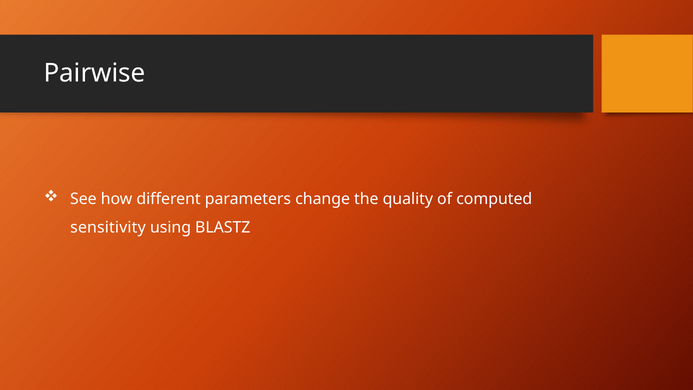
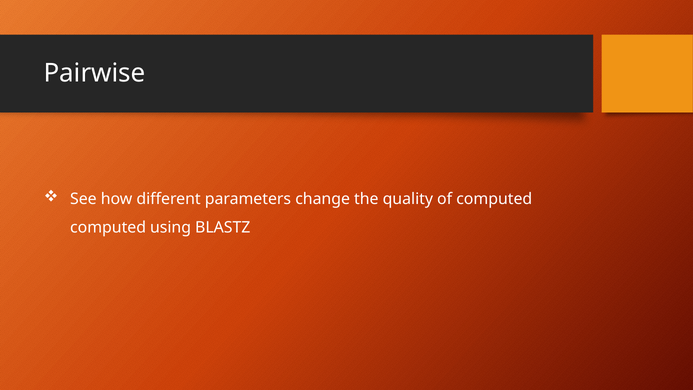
sensitivity at (108, 227): sensitivity -> computed
